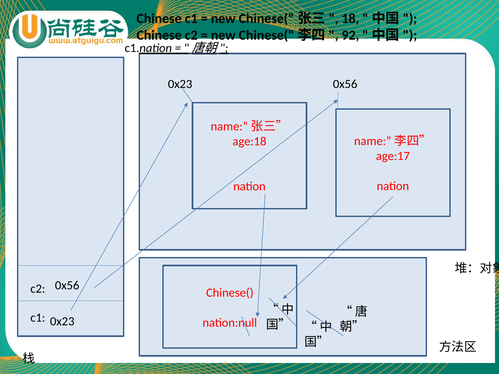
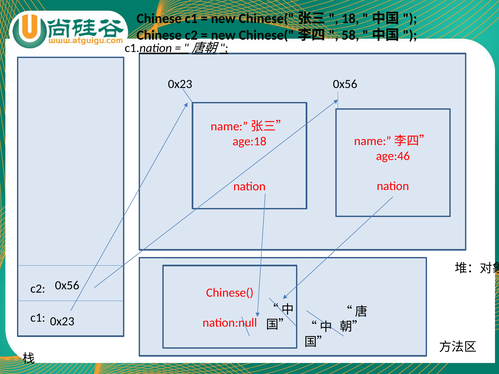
92: 92 -> 58
age:17: age:17 -> age:46
